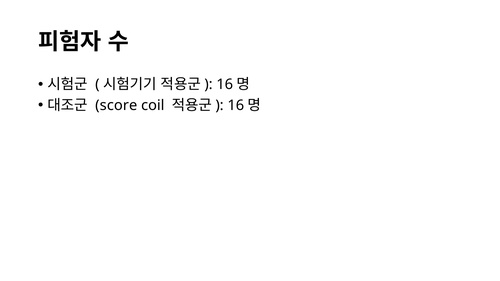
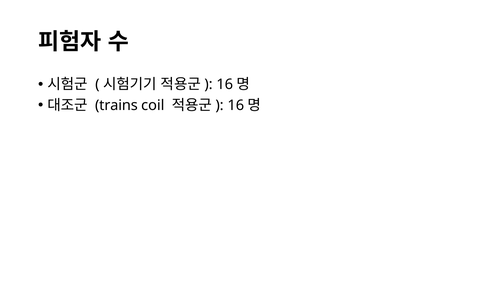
score: score -> trains
